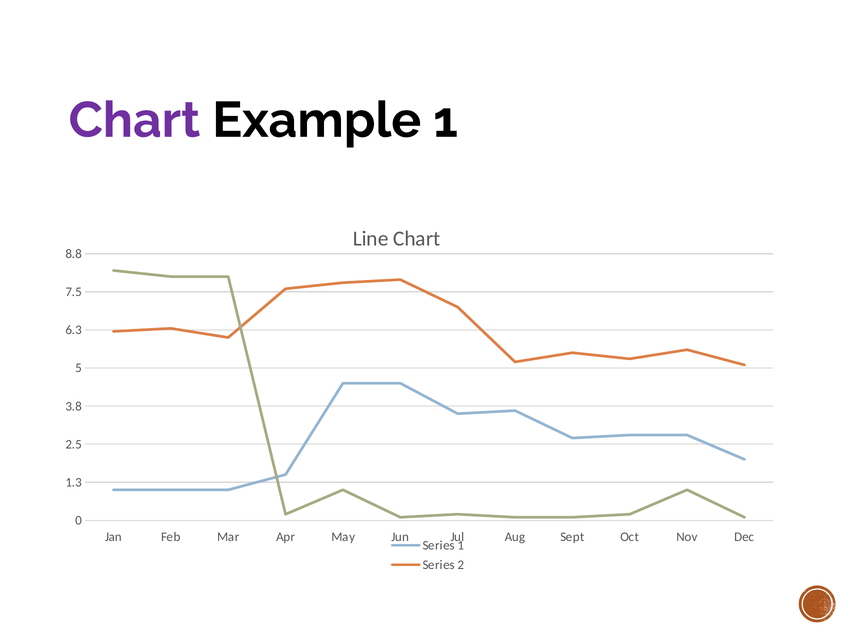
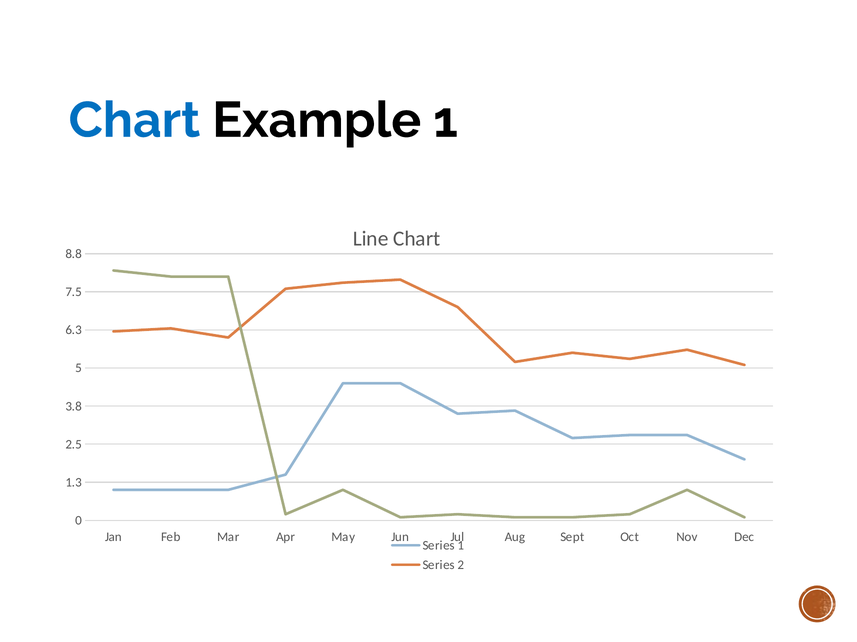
Chart at (134, 120) colour: purple -> blue
